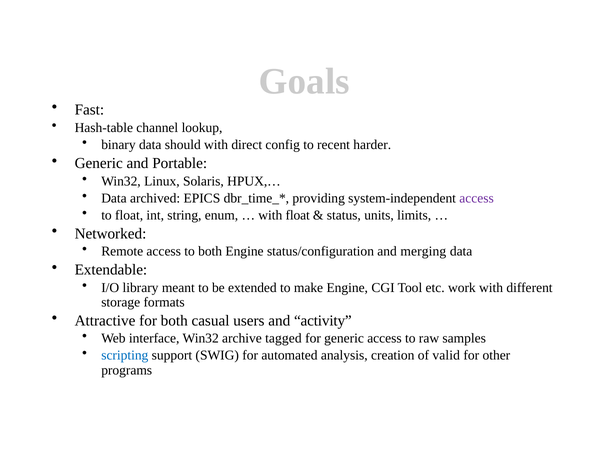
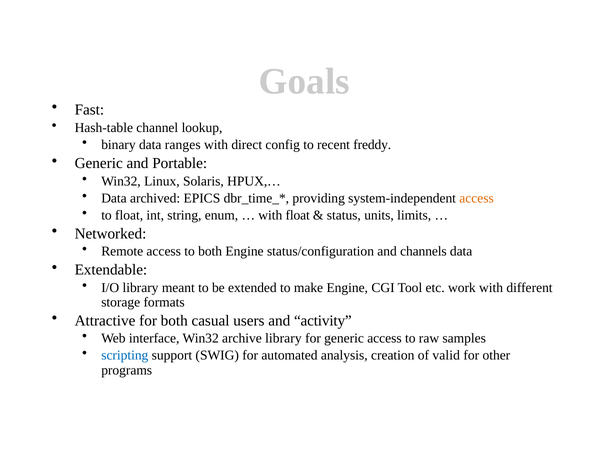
should: should -> ranges
harder: harder -> freddy
access at (477, 198) colour: purple -> orange
merging: merging -> channels
archive tagged: tagged -> library
